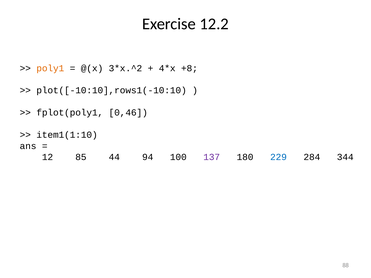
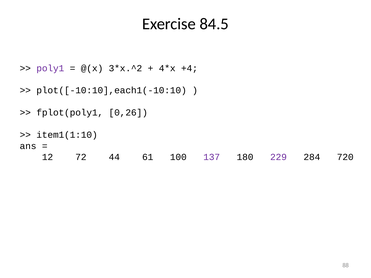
12.2: 12.2 -> 84.5
poly1 colour: orange -> purple
+8: +8 -> +4
plot([-10:10],rows1(-10:10: plot([-10:10],rows1(-10:10 -> plot([-10:10],each1(-10:10
0,46: 0,46 -> 0,26
85: 85 -> 72
94: 94 -> 61
229 colour: blue -> purple
344: 344 -> 720
